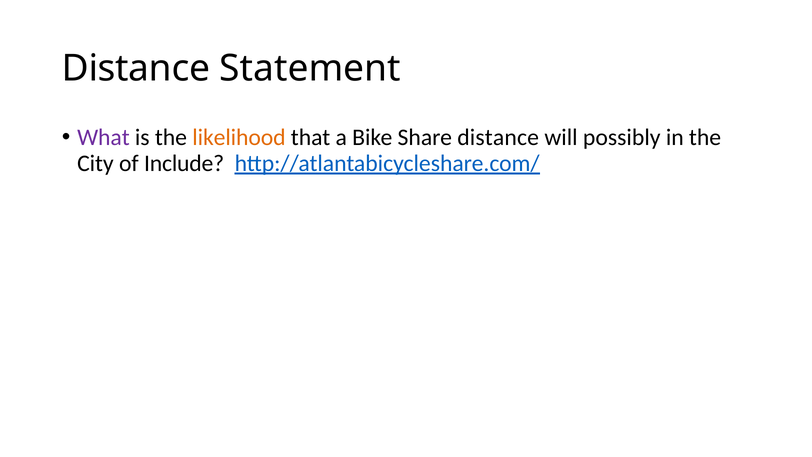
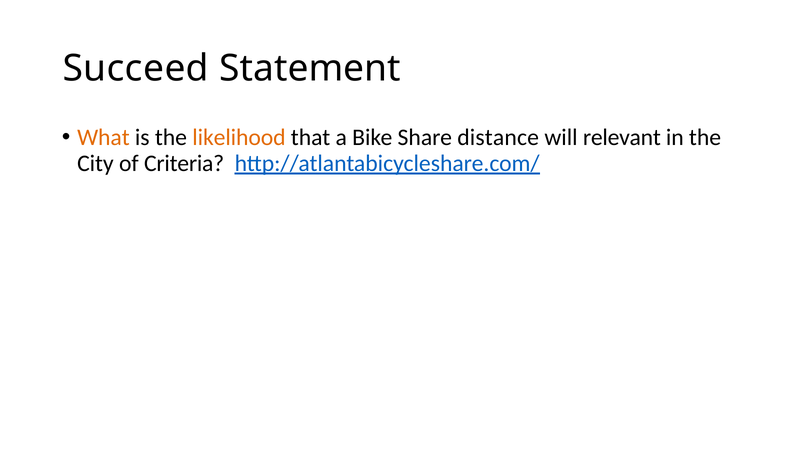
Distance at (136, 68): Distance -> Succeed
What colour: purple -> orange
possibly: possibly -> relevant
Include: Include -> Criteria
